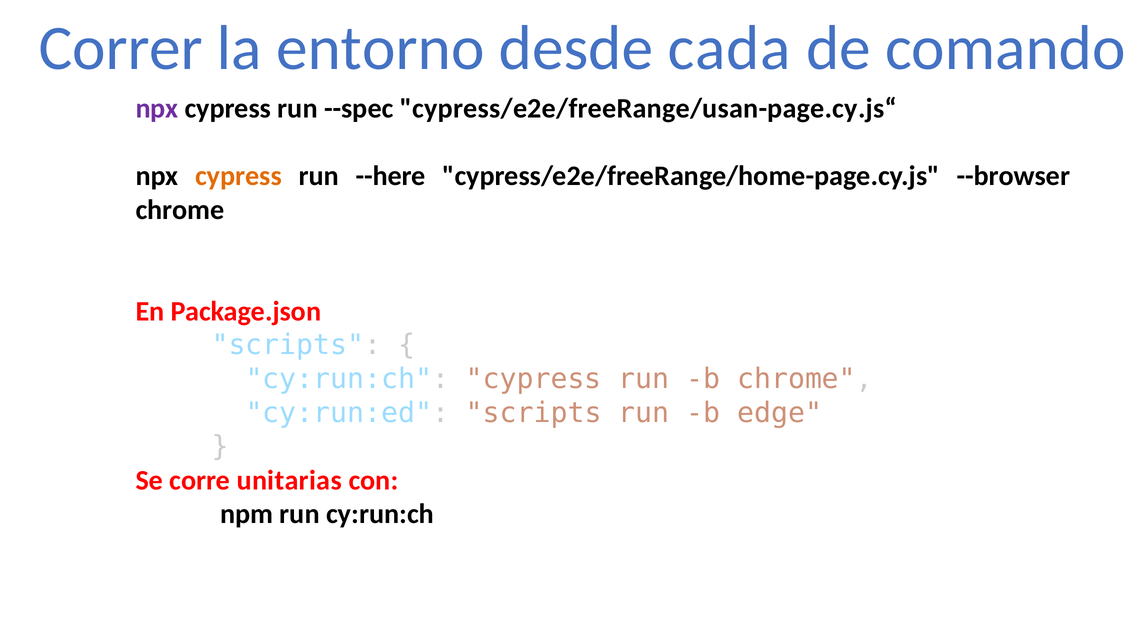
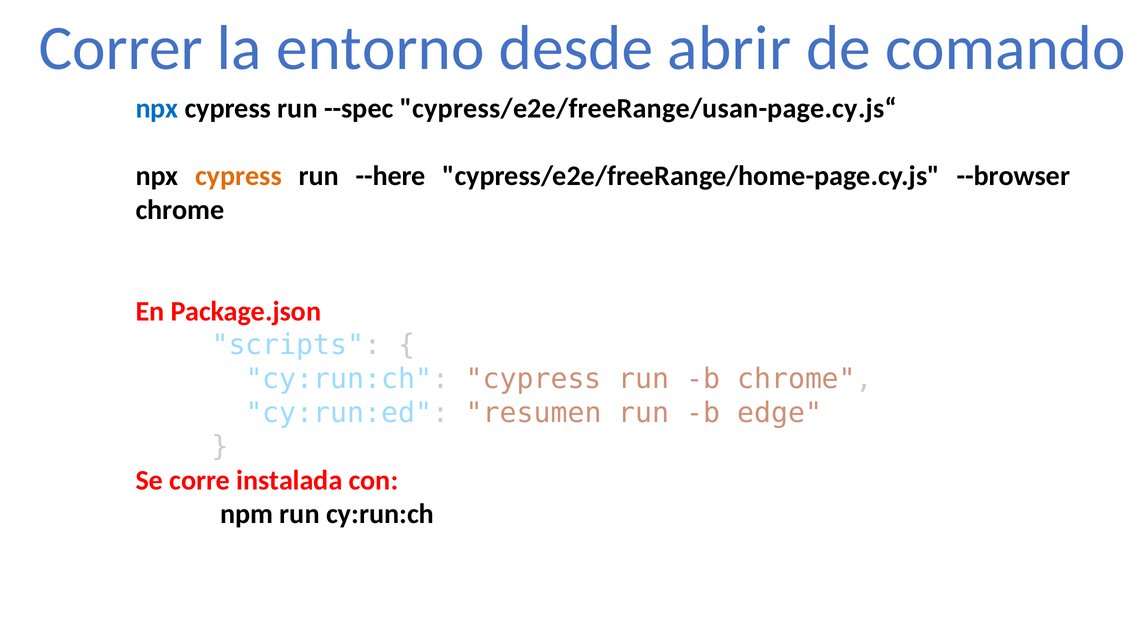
cada: cada -> abrir
npx at (157, 108) colour: purple -> blue
cy:run:ed scripts: scripts -> resumen
unitarias: unitarias -> instalada
